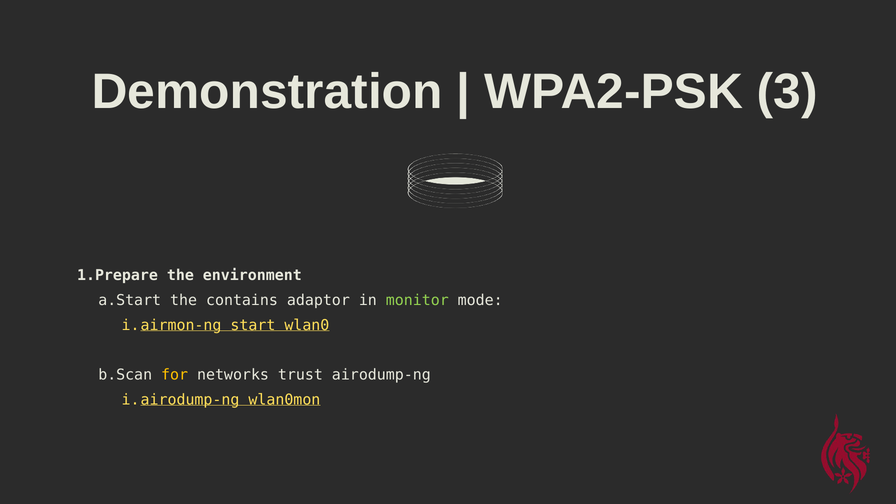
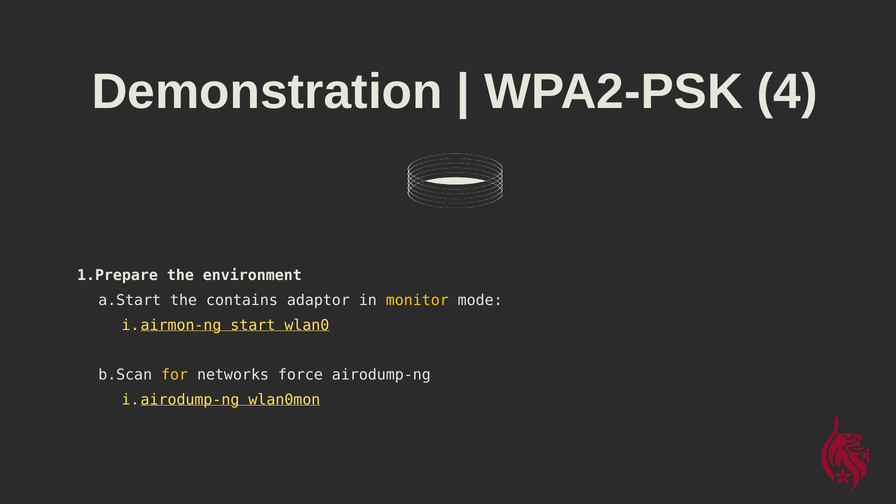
3: 3 -> 4
monitor colour: light green -> yellow
trust: trust -> force
